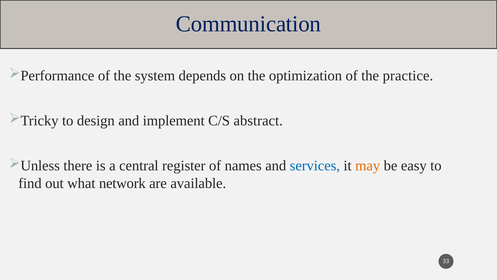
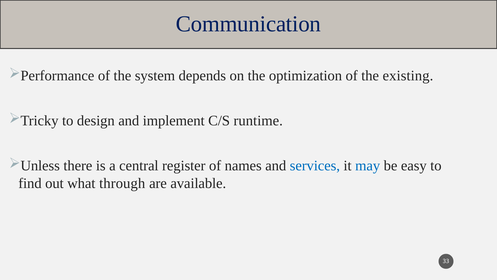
practice: practice -> existing
abstract: abstract -> runtime
may colour: orange -> blue
network: network -> through
